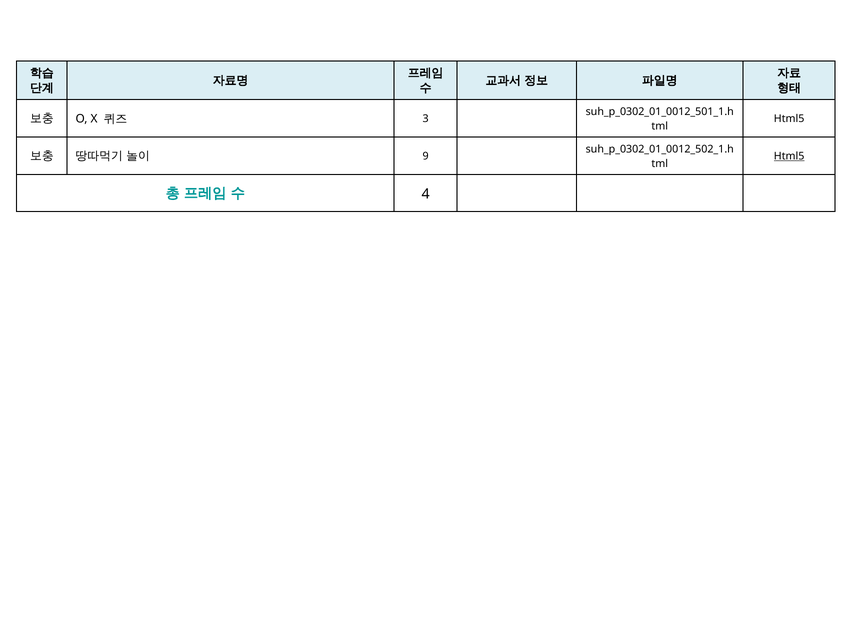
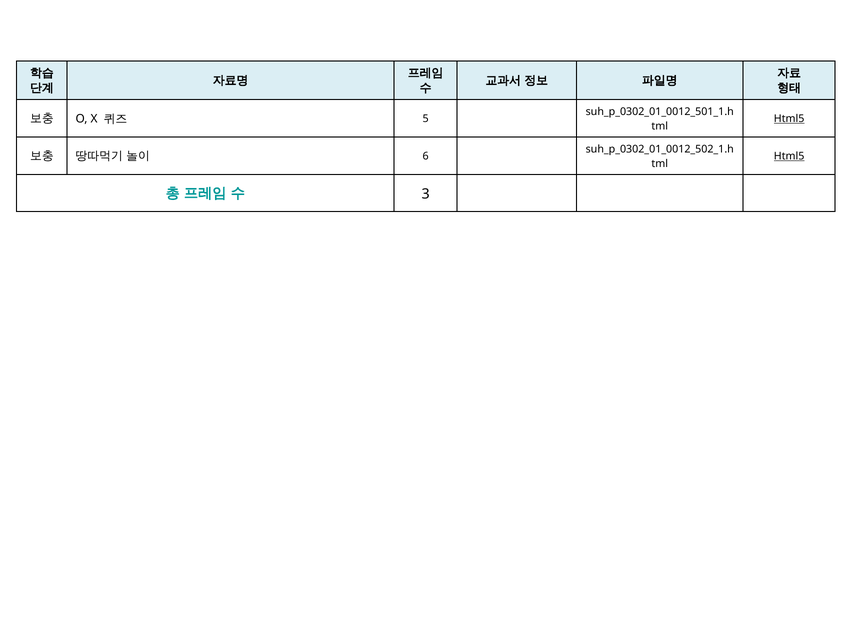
3: 3 -> 5
Html5 at (789, 119) underline: none -> present
9: 9 -> 6
4: 4 -> 3
